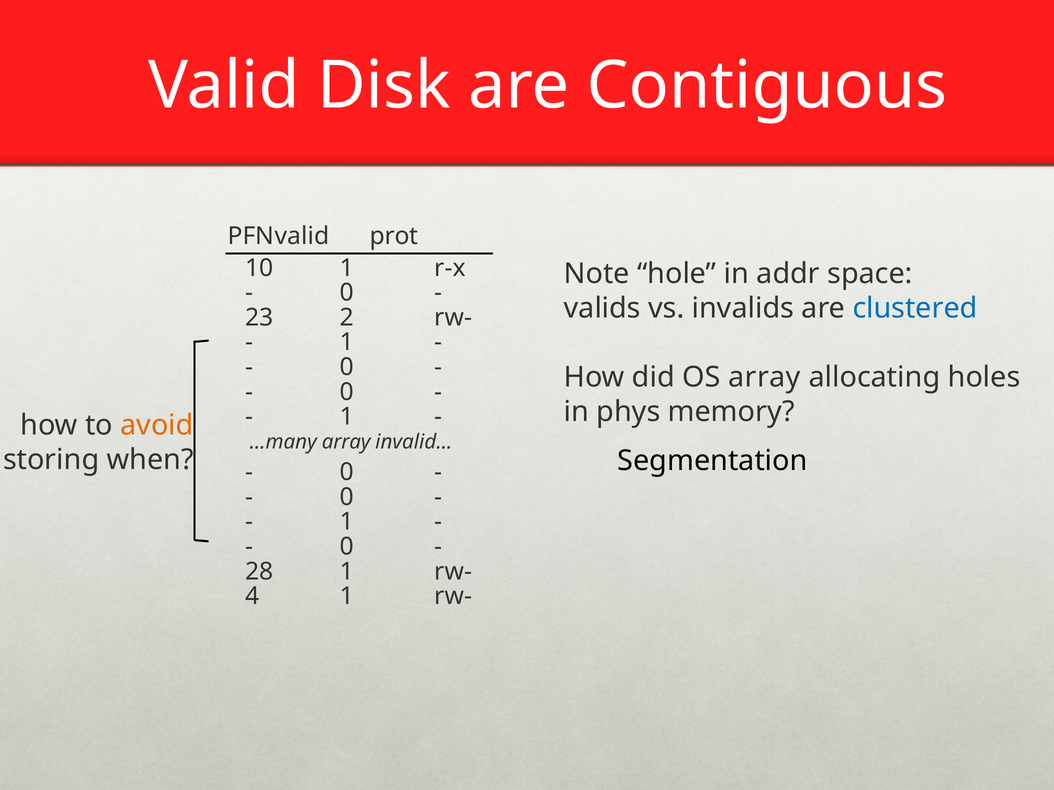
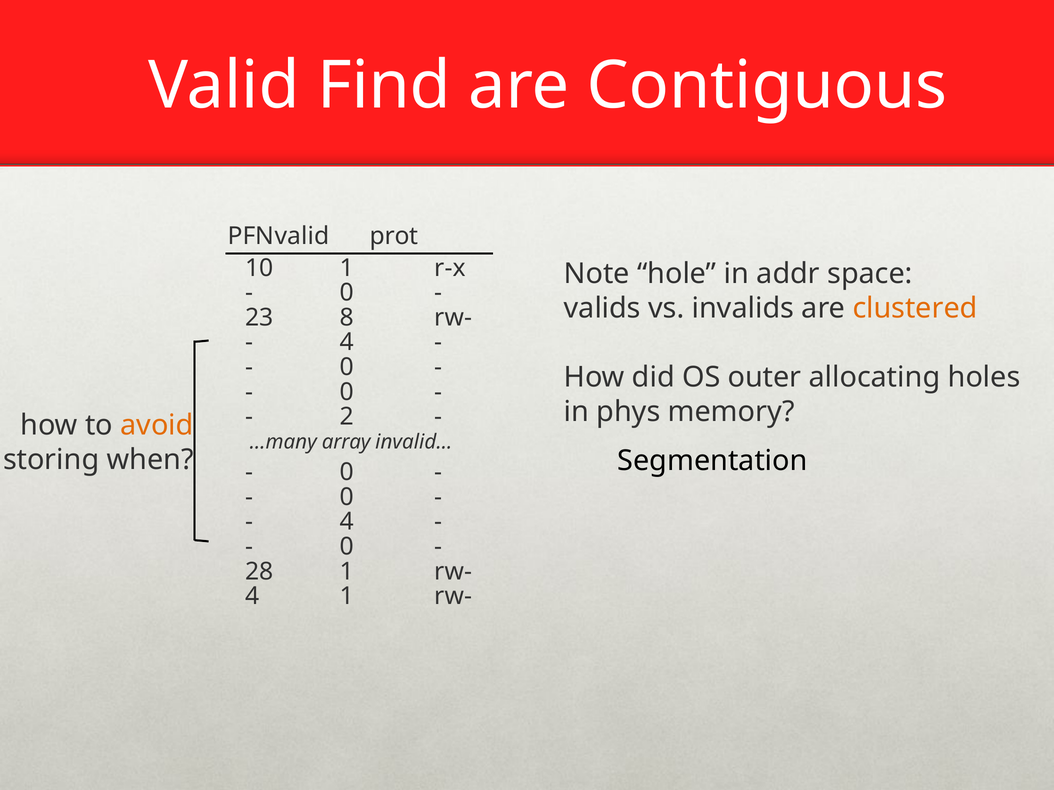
Disk: Disk -> Find
clustered colour: blue -> orange
2: 2 -> 8
1 at (347, 343): 1 -> 4
OS array: array -> outer
1 at (347, 417): 1 -> 2
1 at (347, 522): 1 -> 4
